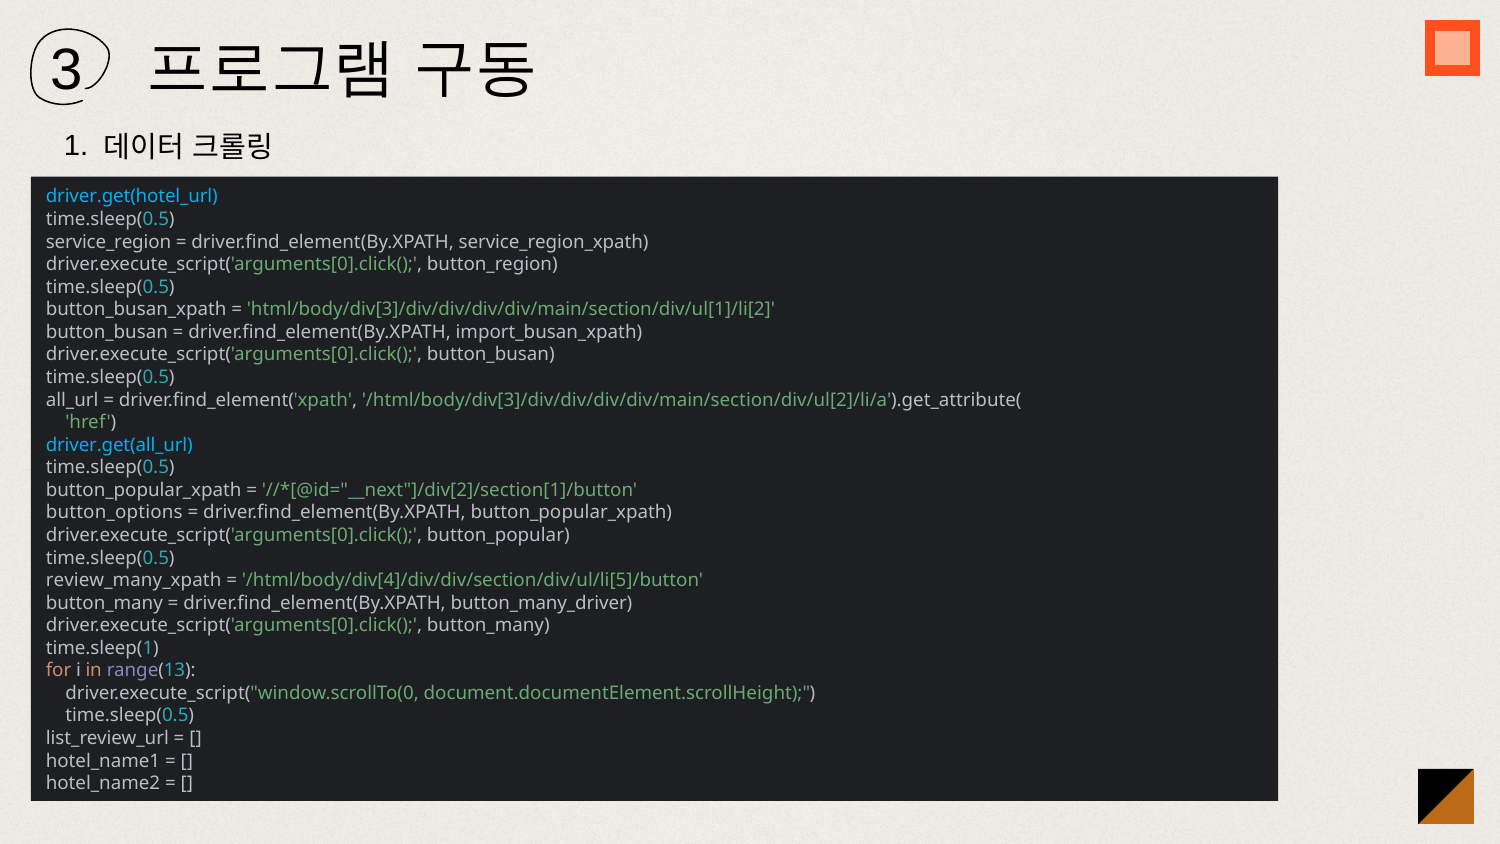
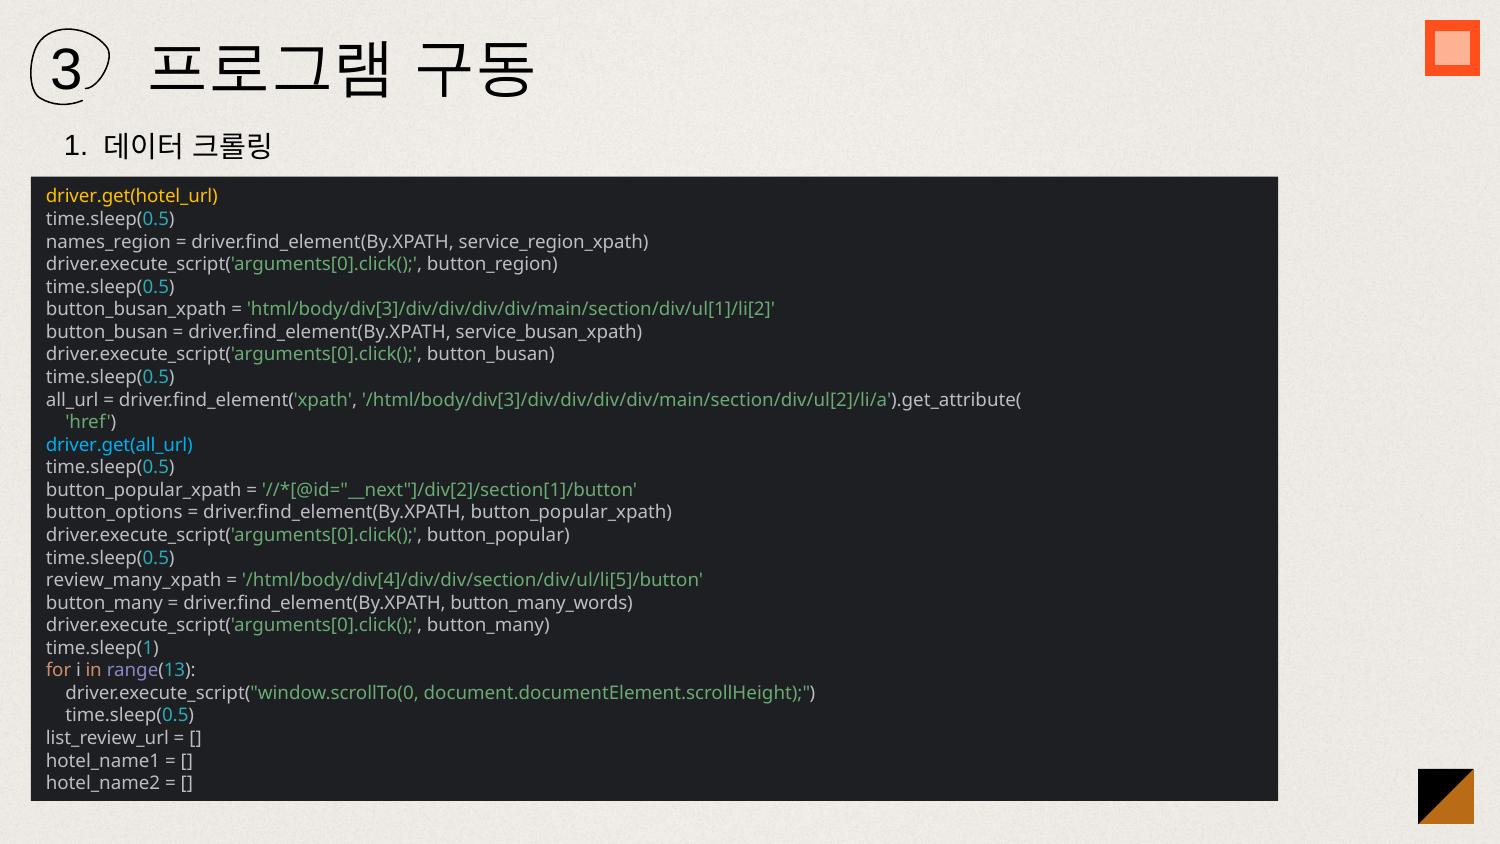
driver.get(hotel_url colour: light blue -> yellow
service_region: service_region -> names_region
import_busan_xpath: import_busan_xpath -> service_busan_xpath
button_many_driver: button_many_driver -> button_many_words
